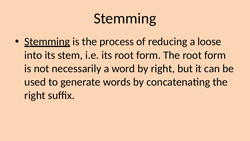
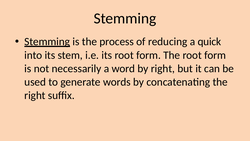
loose: loose -> quick
